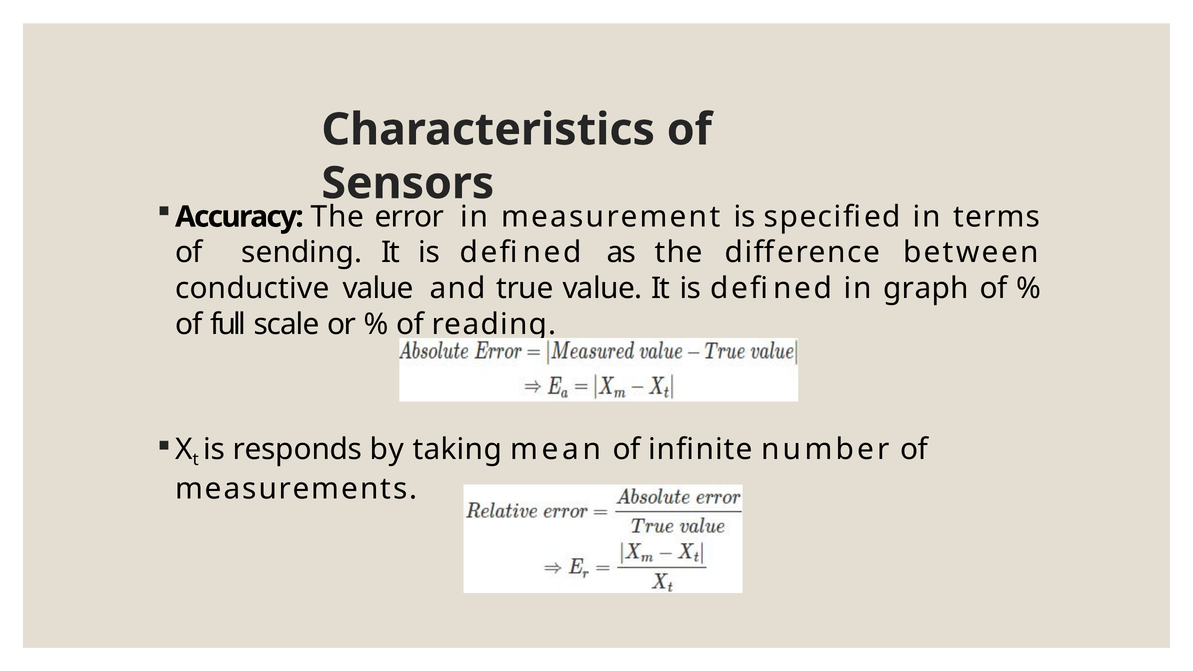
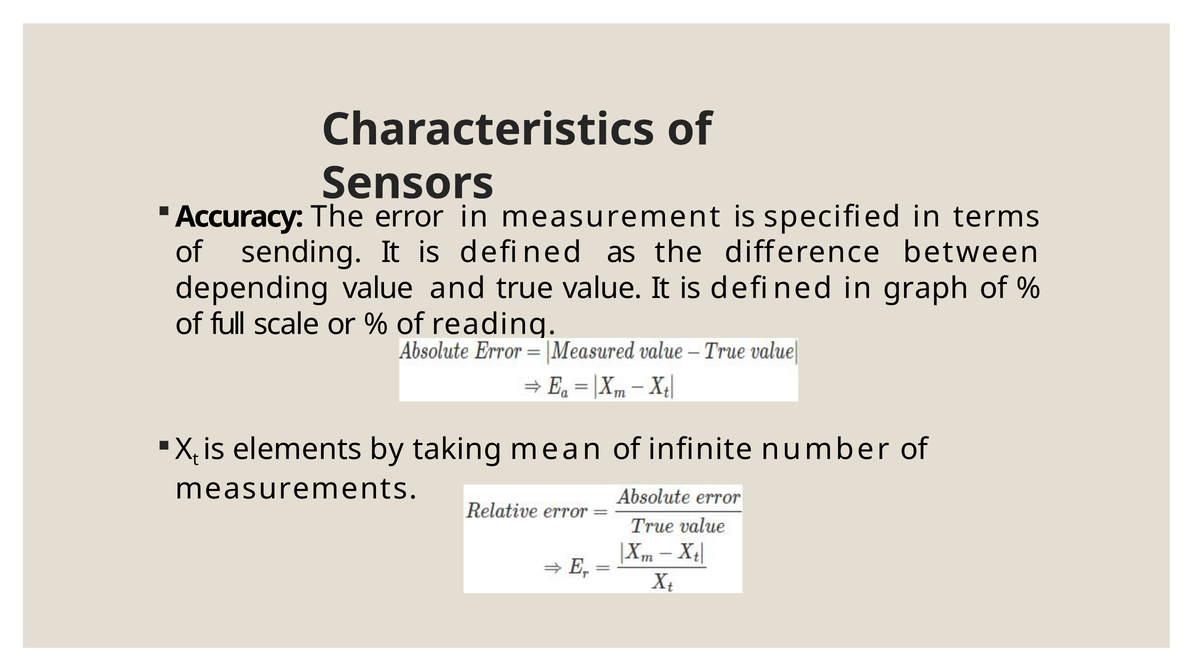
conductive: conductive -> depending
responds: responds -> elements
